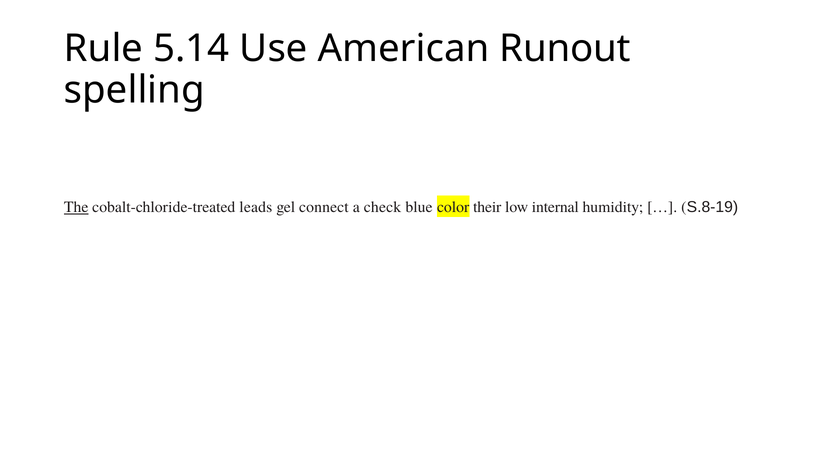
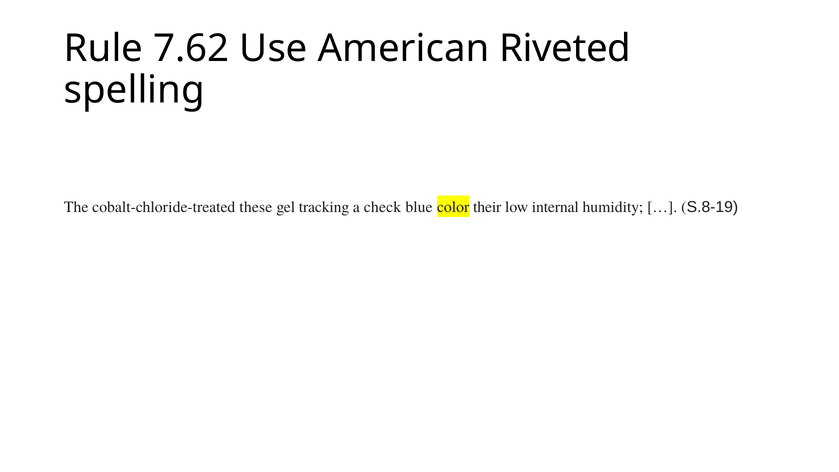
5.14: 5.14 -> 7.62
Runout: Runout -> Riveted
The underline: present -> none
leads: leads -> these
connect: connect -> tracking
